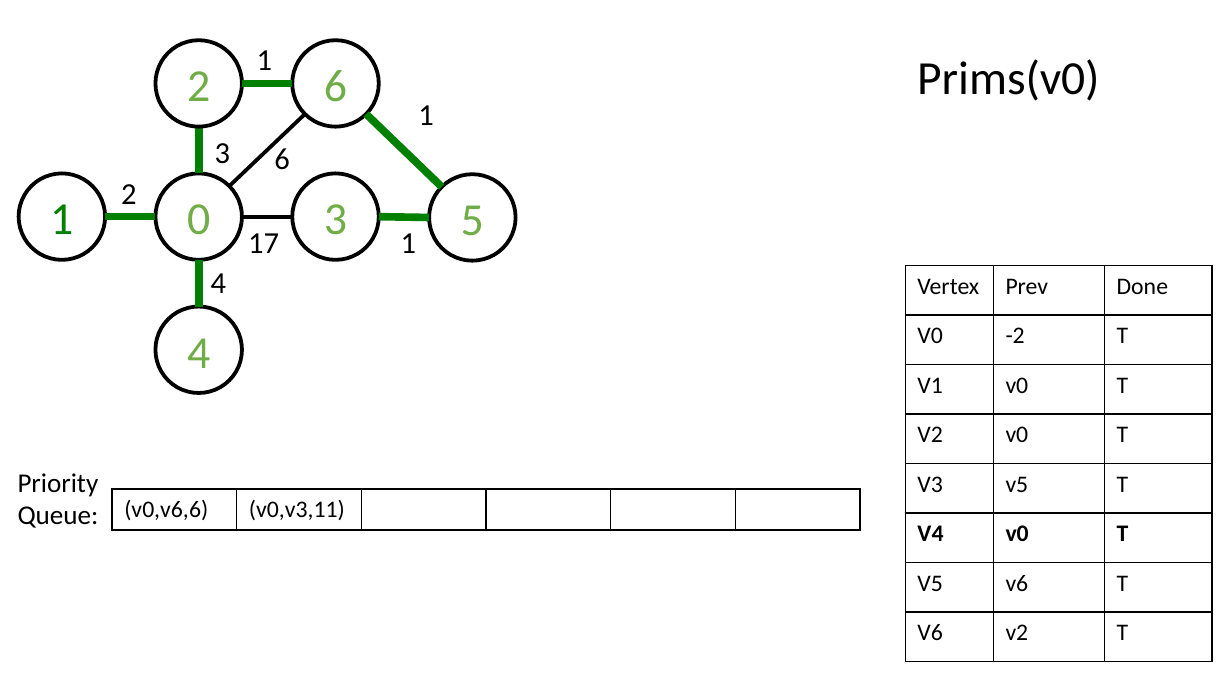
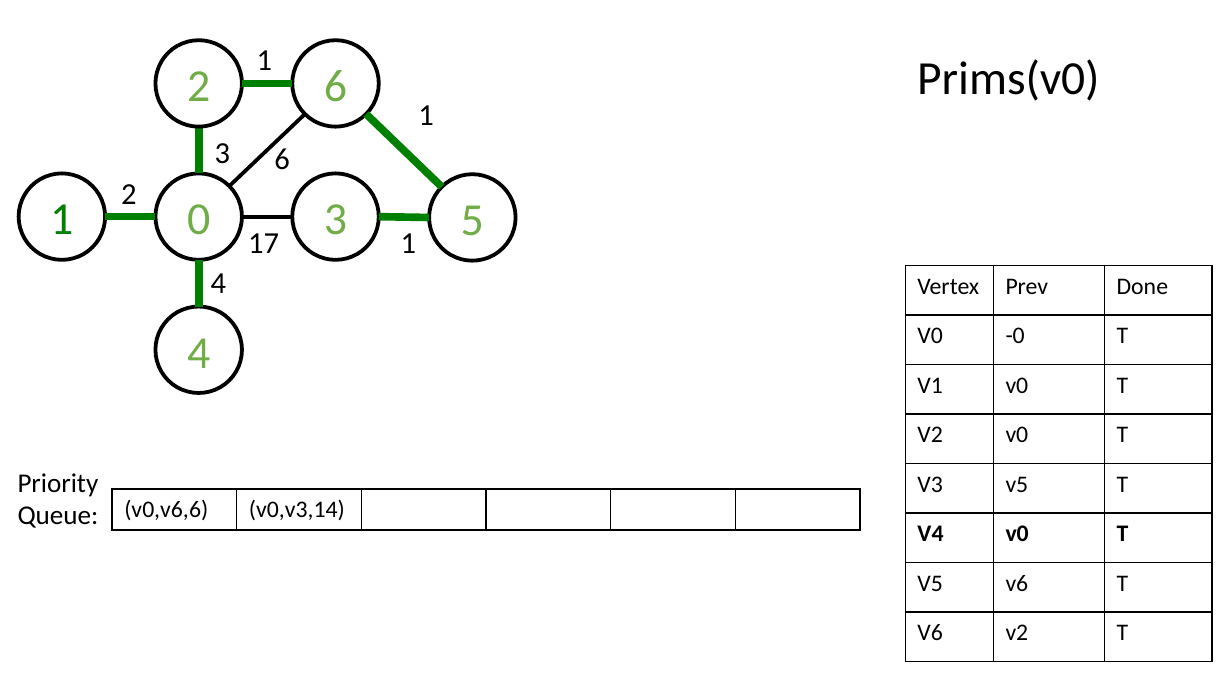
-2: -2 -> -0
v0,v3,11: v0,v3,11 -> v0,v3,14
